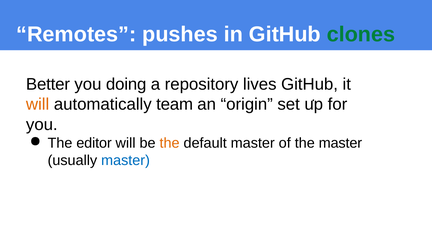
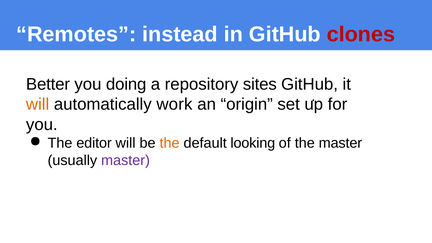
pushes: pushes -> instead
clones colour: green -> red
lives: lives -> sites
team: team -> work
default master: master -> looking
master at (126, 160) colour: blue -> purple
